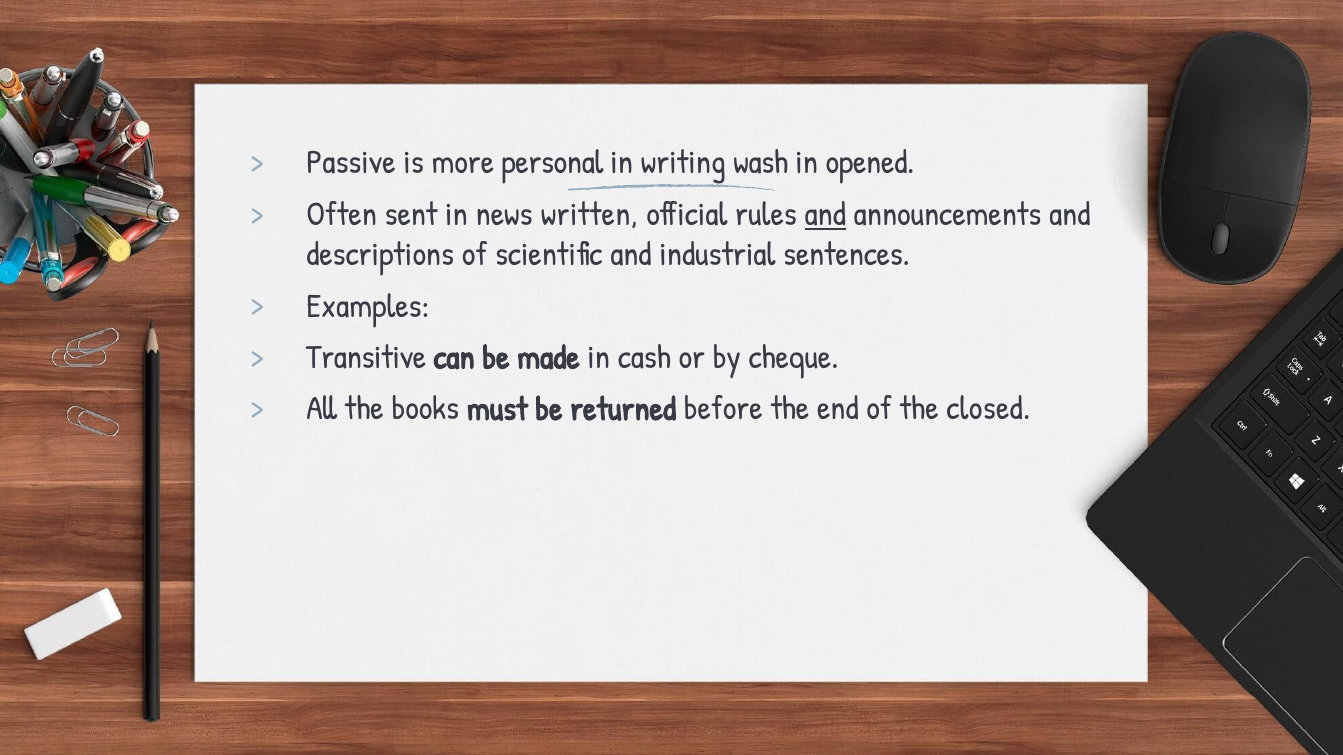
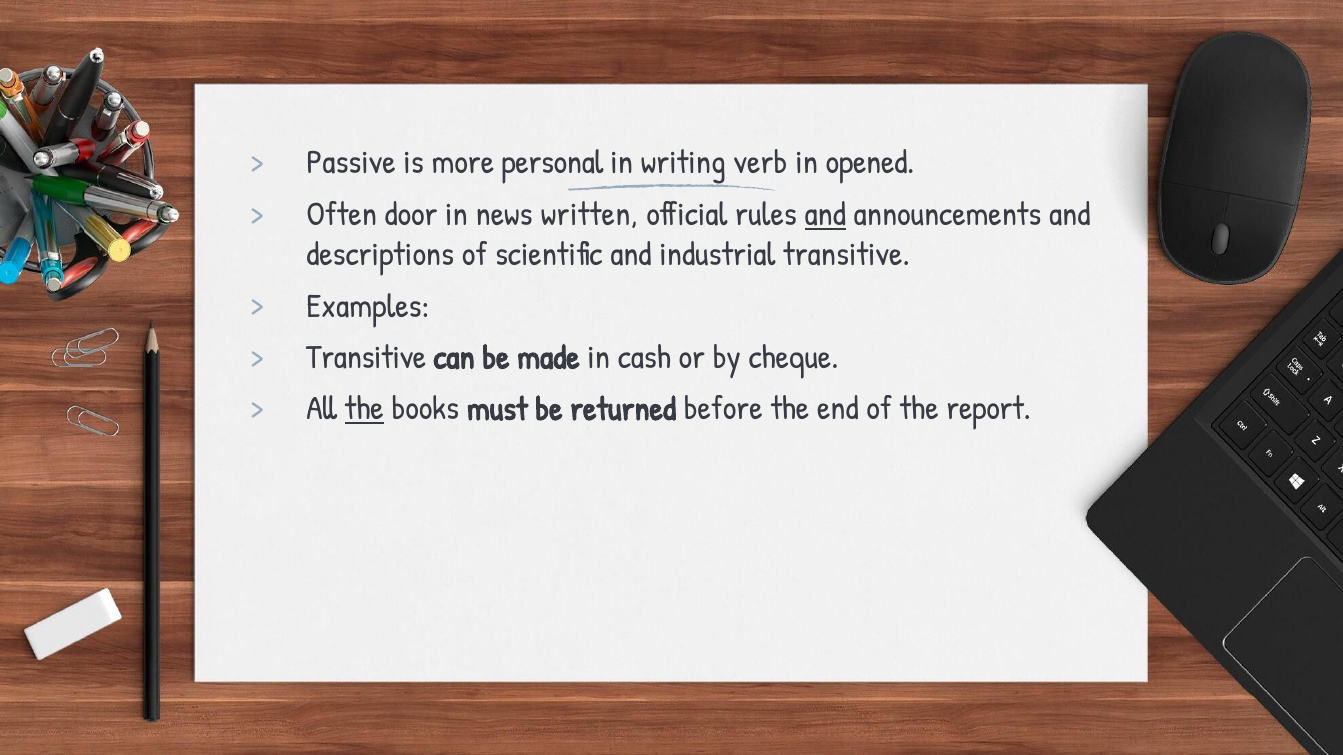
wash: wash -> verb
sent: sent -> door
industrial sentences: sentences -> transitive
the at (364, 409) underline: none -> present
closed: closed -> report
